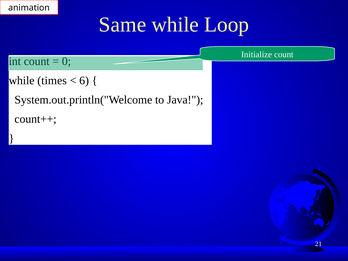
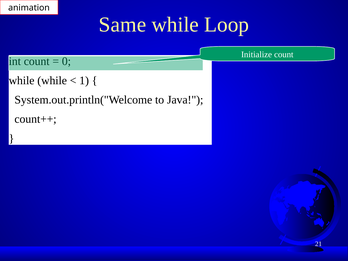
while times: times -> while
6: 6 -> 1
